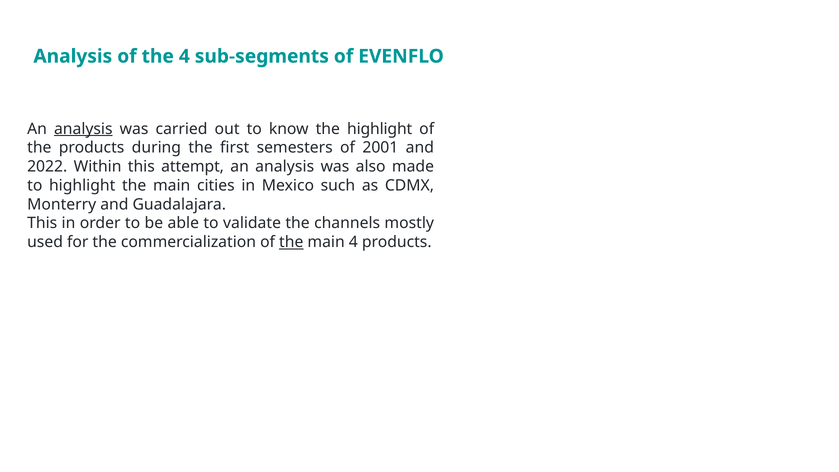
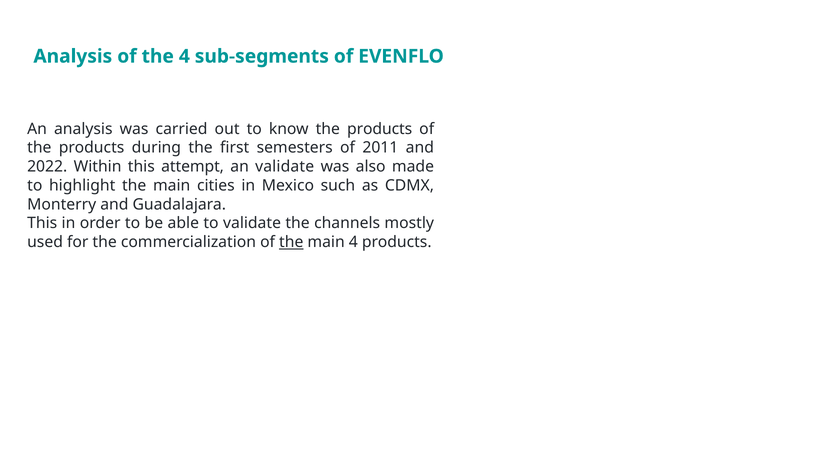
analysis at (83, 129) underline: present -> none
know the highlight: highlight -> products
2001: 2001 -> 2011
analysis at (285, 167): analysis -> validate
